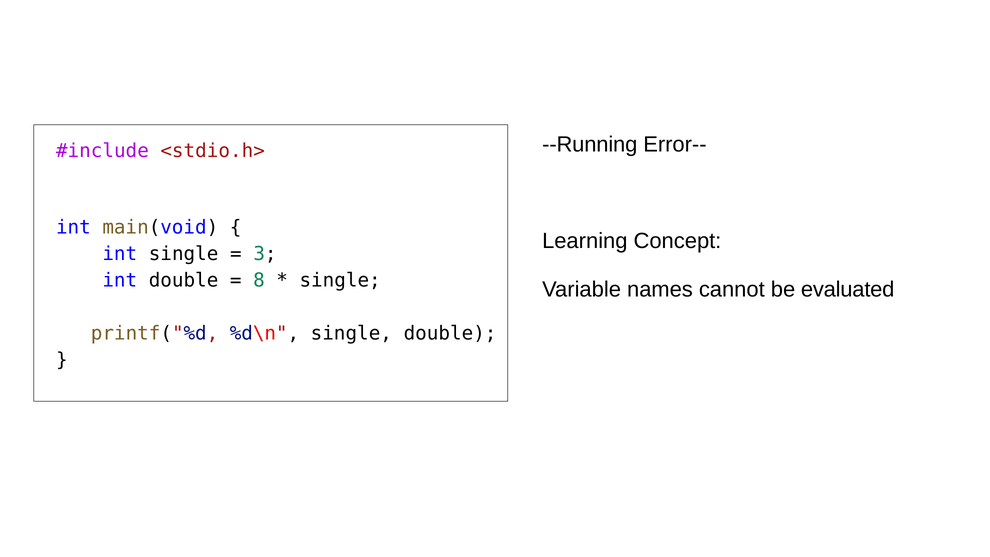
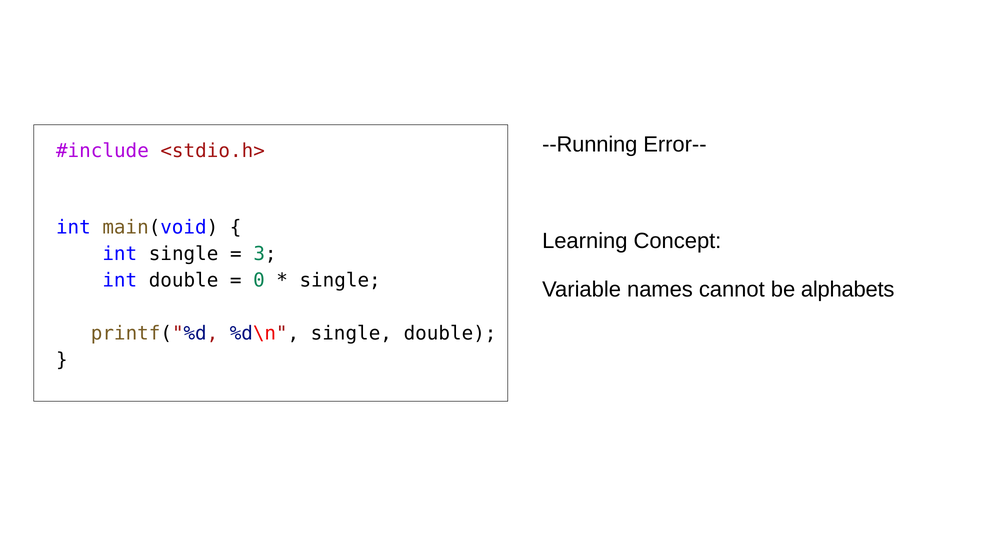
8: 8 -> 0
evaluated: evaluated -> alphabets
